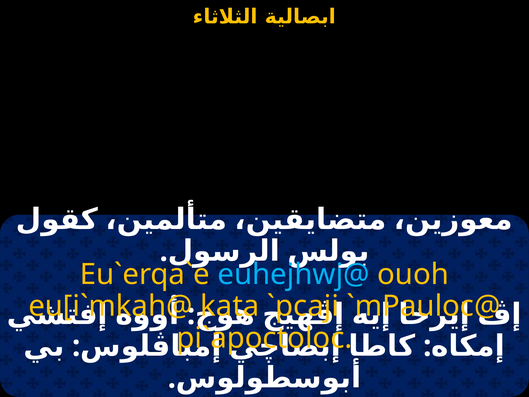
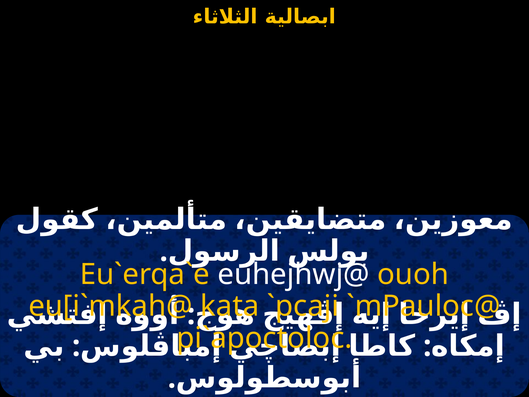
euhejhwj@ colour: light blue -> white
